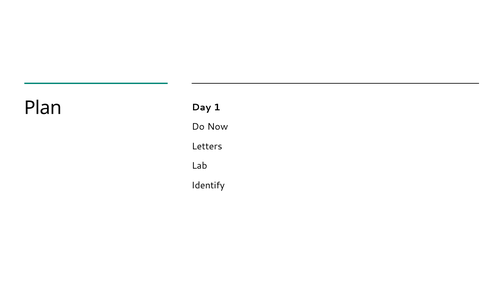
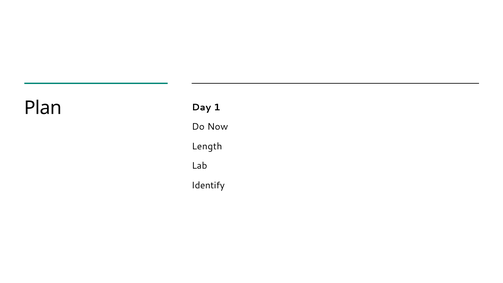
Letters: Letters -> Length
